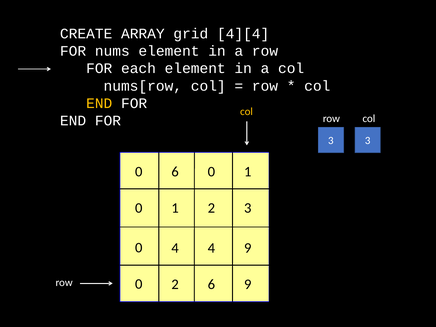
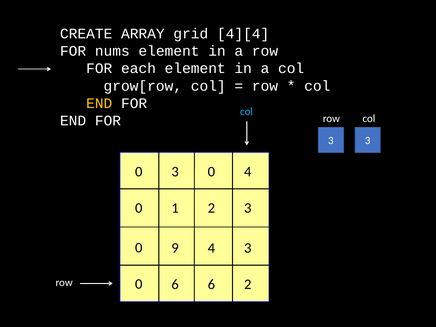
nums[row: nums[row -> grow[row
col at (247, 112) colour: yellow -> light blue
0 6: 6 -> 3
0 1: 1 -> 4
0 4: 4 -> 9
9 at (248, 248): 9 -> 3
0 2: 2 -> 6
6 9: 9 -> 2
